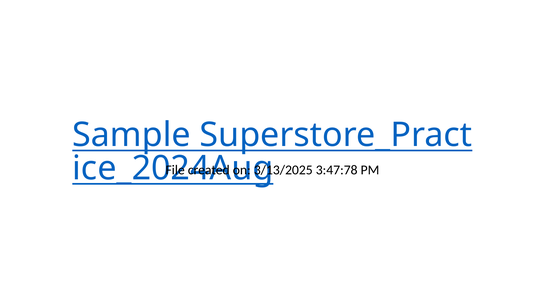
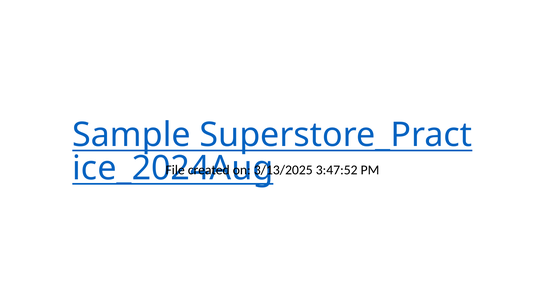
3:47:78: 3:47:78 -> 3:47:52
